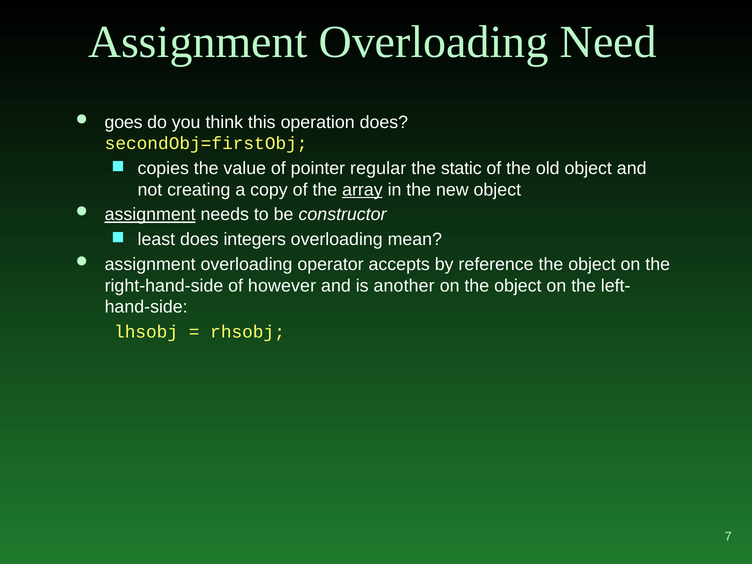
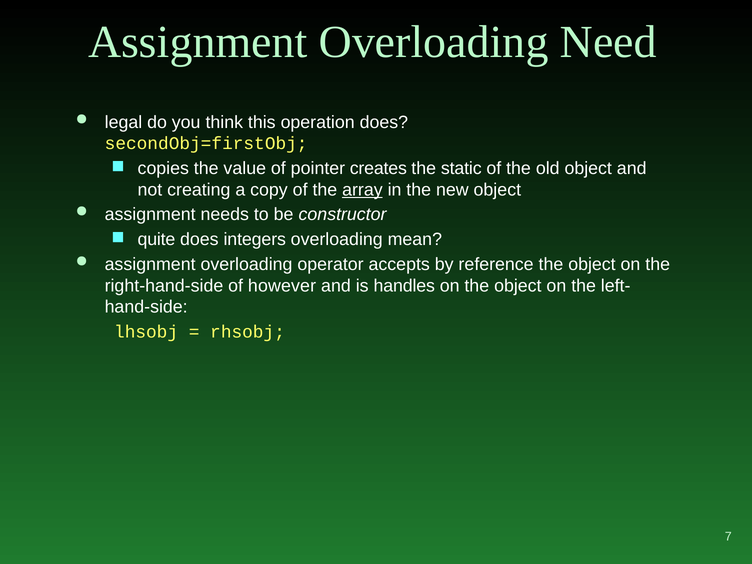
goes: goes -> legal
regular: regular -> creates
assignment at (150, 215) underline: present -> none
least: least -> quite
another: another -> handles
